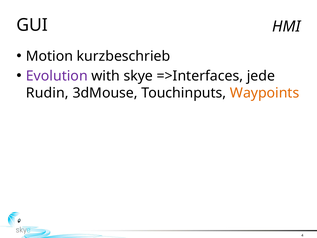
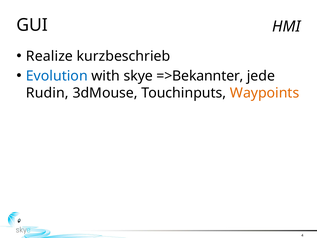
Motion: Motion -> Realize
Evolution colour: purple -> blue
=>Interfaces: =>Interfaces -> =>Bekannter
